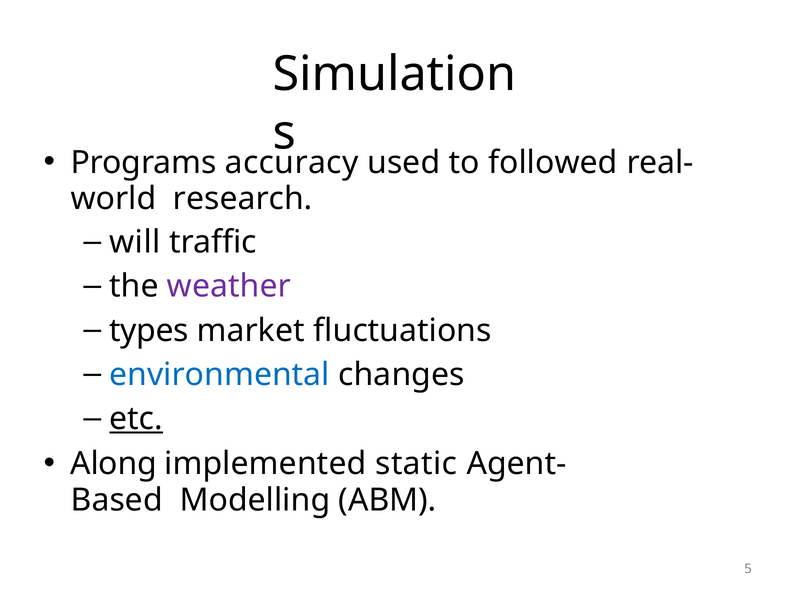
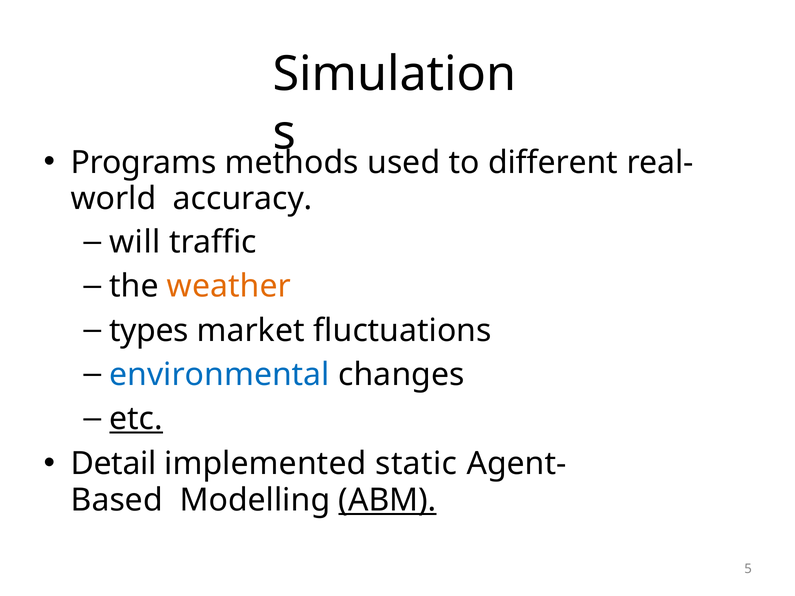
accuracy: accuracy -> methods
followed: followed -> different
research: research -> accuracy
weather colour: purple -> orange
Along: Along -> Detail
ABM underline: none -> present
